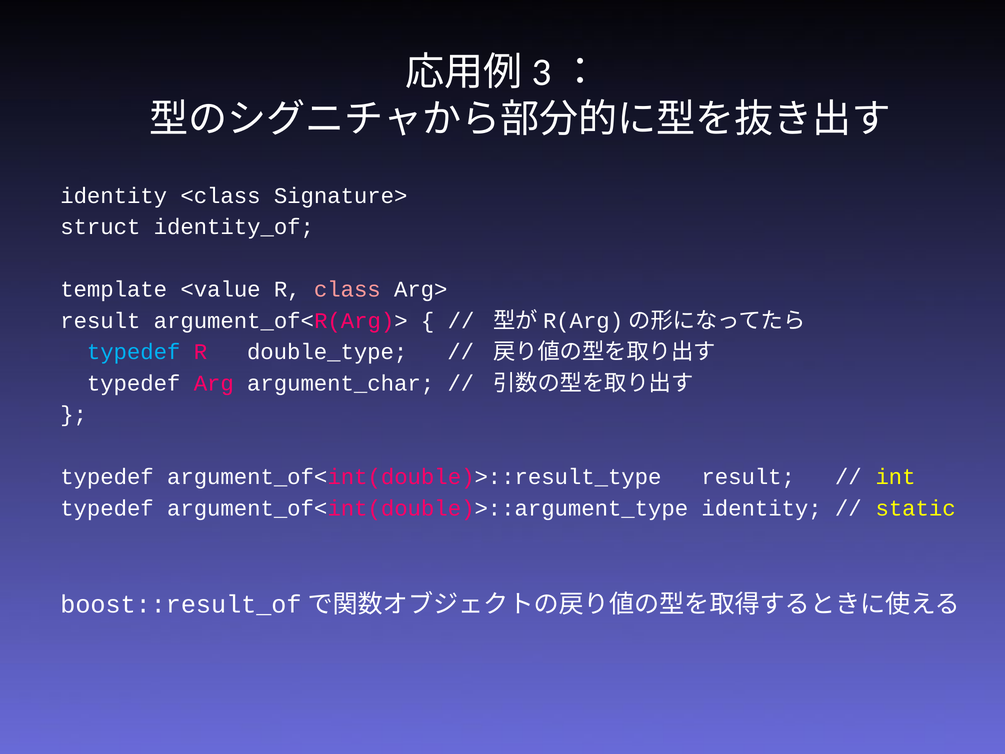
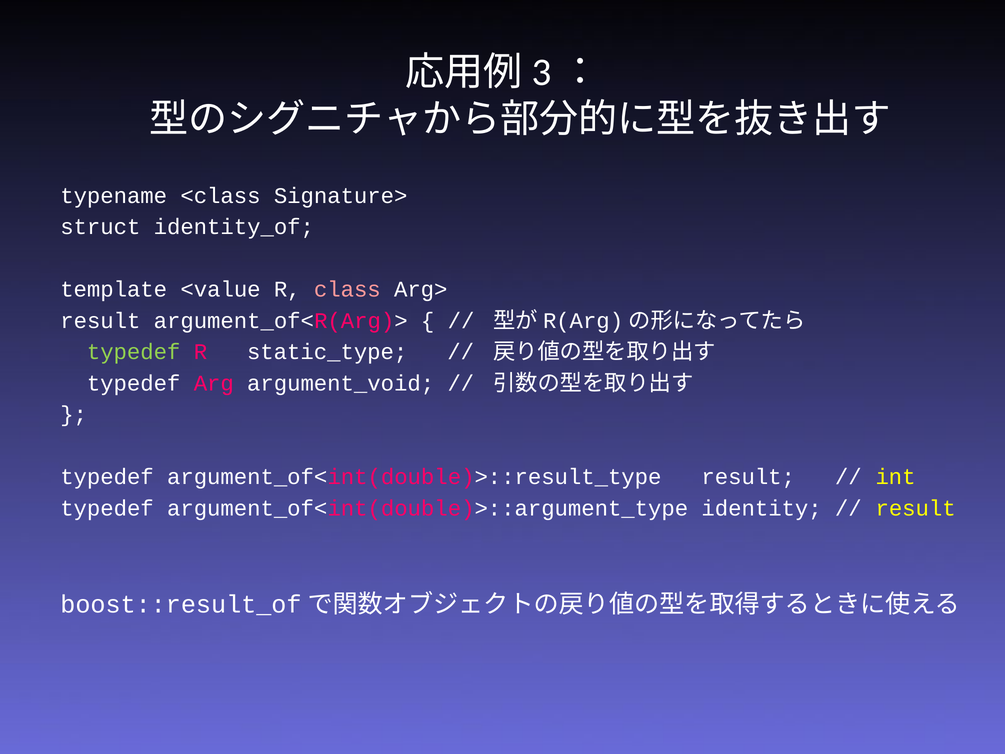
identity at (114, 196): identity -> typename
typedef at (134, 352) colour: light blue -> light green
double_type: double_type -> static_type
argument_char: argument_char -> argument_void
static at (916, 508): static -> result
